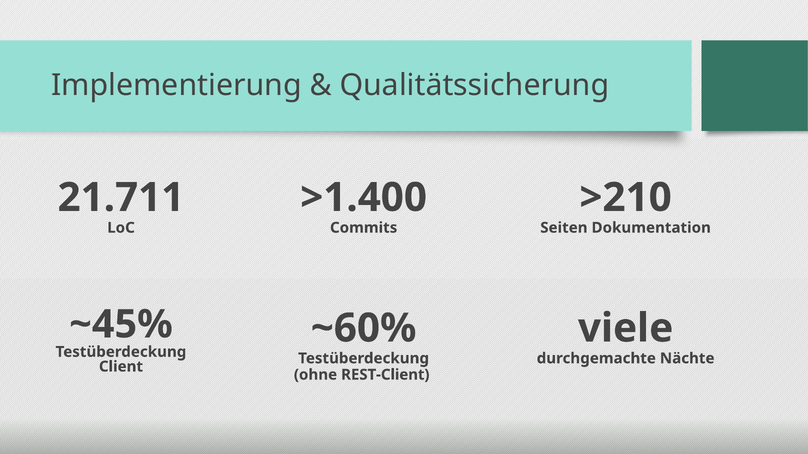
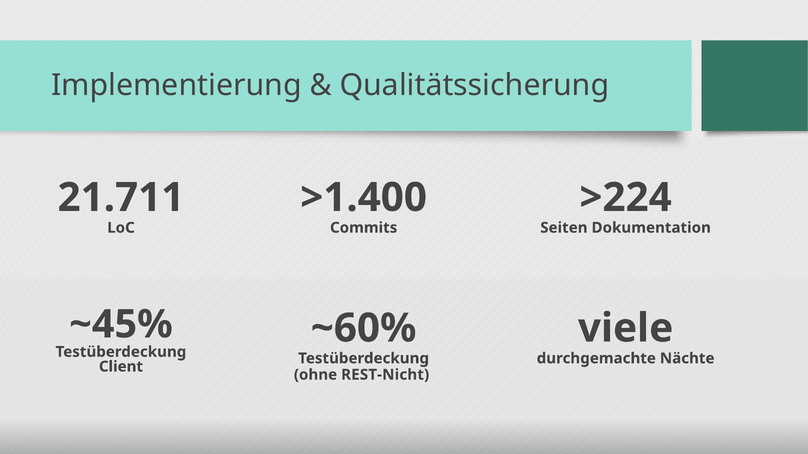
>210: >210 -> >224
REST-Client: REST-Client -> REST-Nicht
